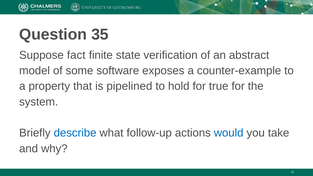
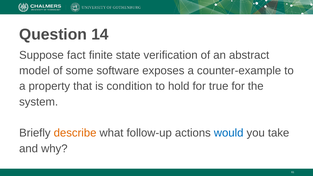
35: 35 -> 14
pipelined: pipelined -> condition
describe colour: blue -> orange
